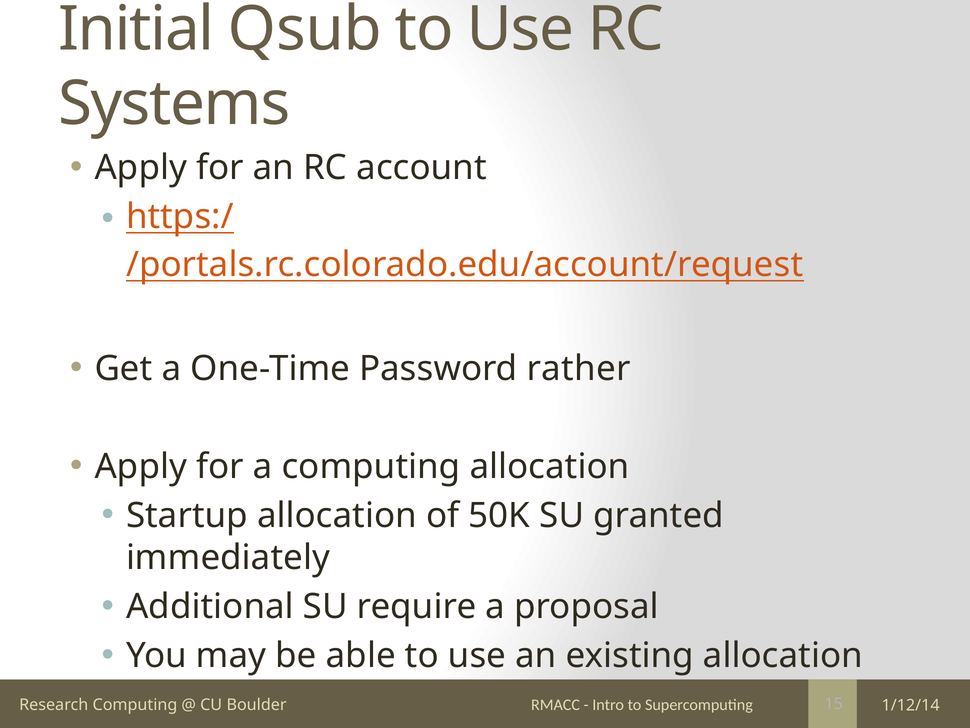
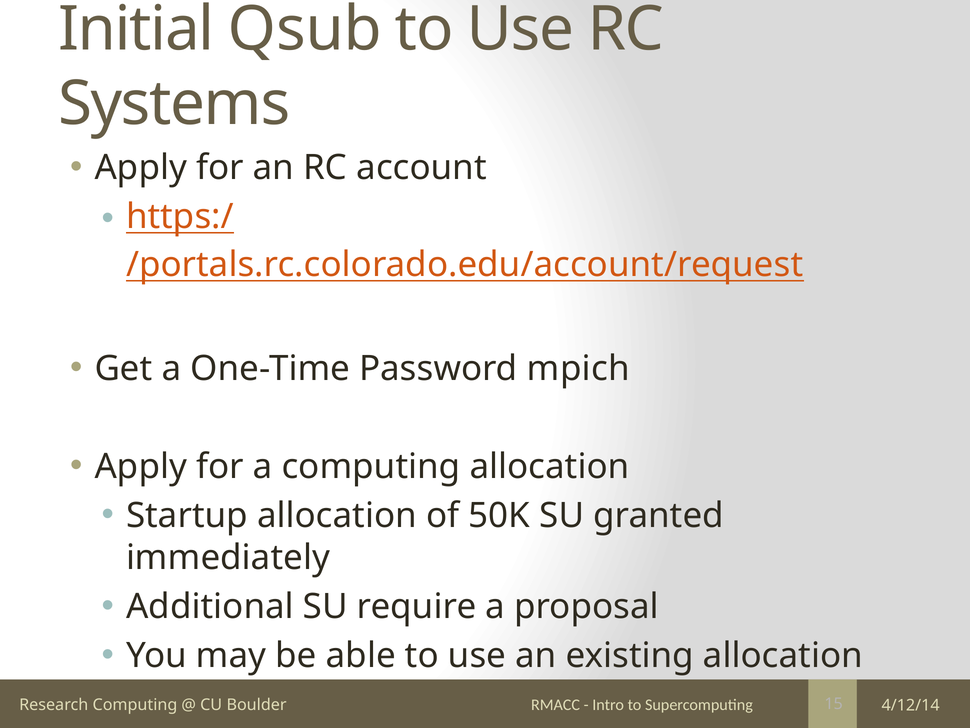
rather: rather -> mpich
1/12/14: 1/12/14 -> 4/12/14
